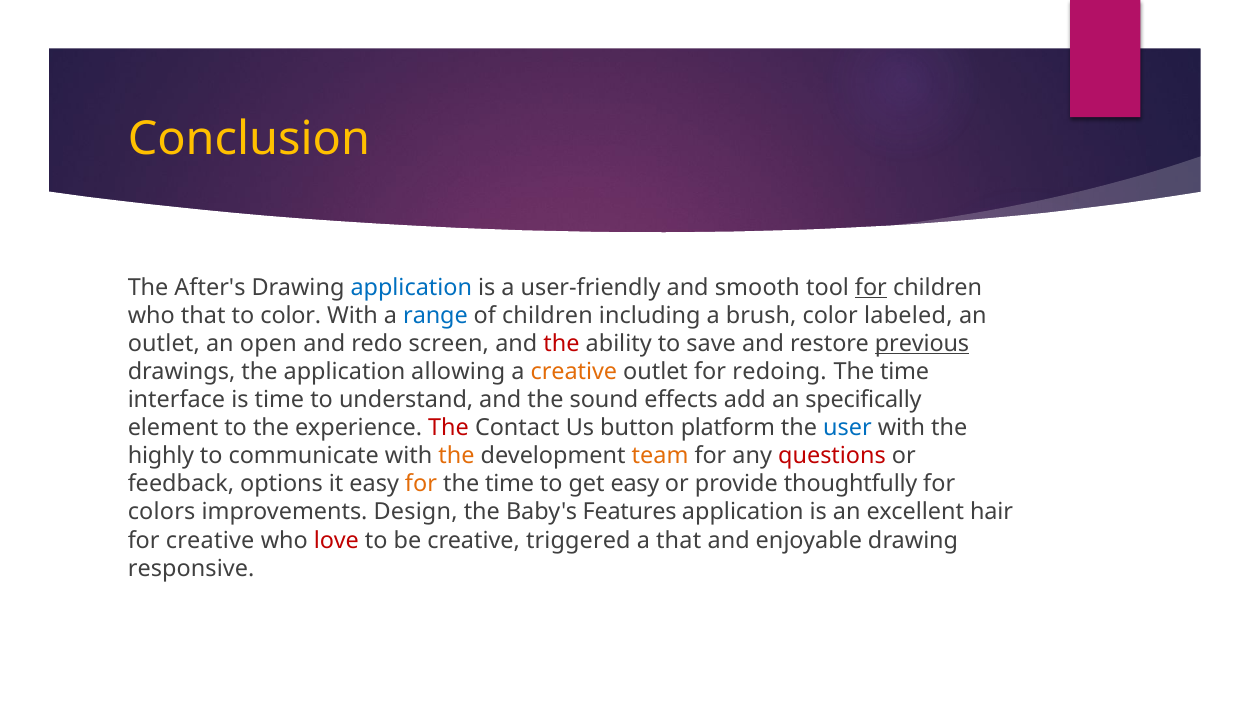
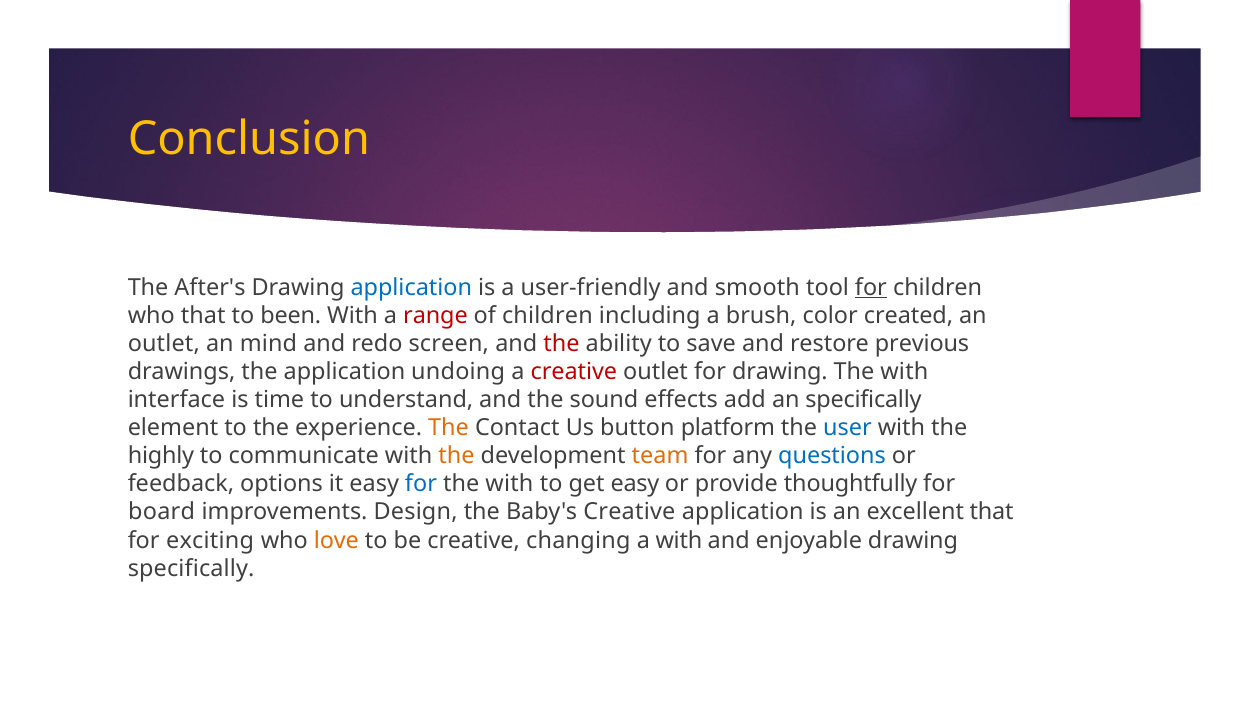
to color: color -> been
range colour: blue -> red
labeled: labeled -> created
open: open -> mind
previous underline: present -> none
allowing: allowing -> undoing
creative at (574, 372) colour: orange -> red
for redoing: redoing -> drawing
time at (905, 372): time -> with
The at (449, 428) colour: red -> orange
questions colour: red -> blue
for at (421, 484) colour: orange -> blue
time at (510, 484): time -> with
colors: colors -> board
Baby's Features: Features -> Creative
excellent hair: hair -> that
for creative: creative -> exciting
love colour: red -> orange
triggered: triggered -> changing
a that: that -> with
responsive at (191, 569): responsive -> specifically
